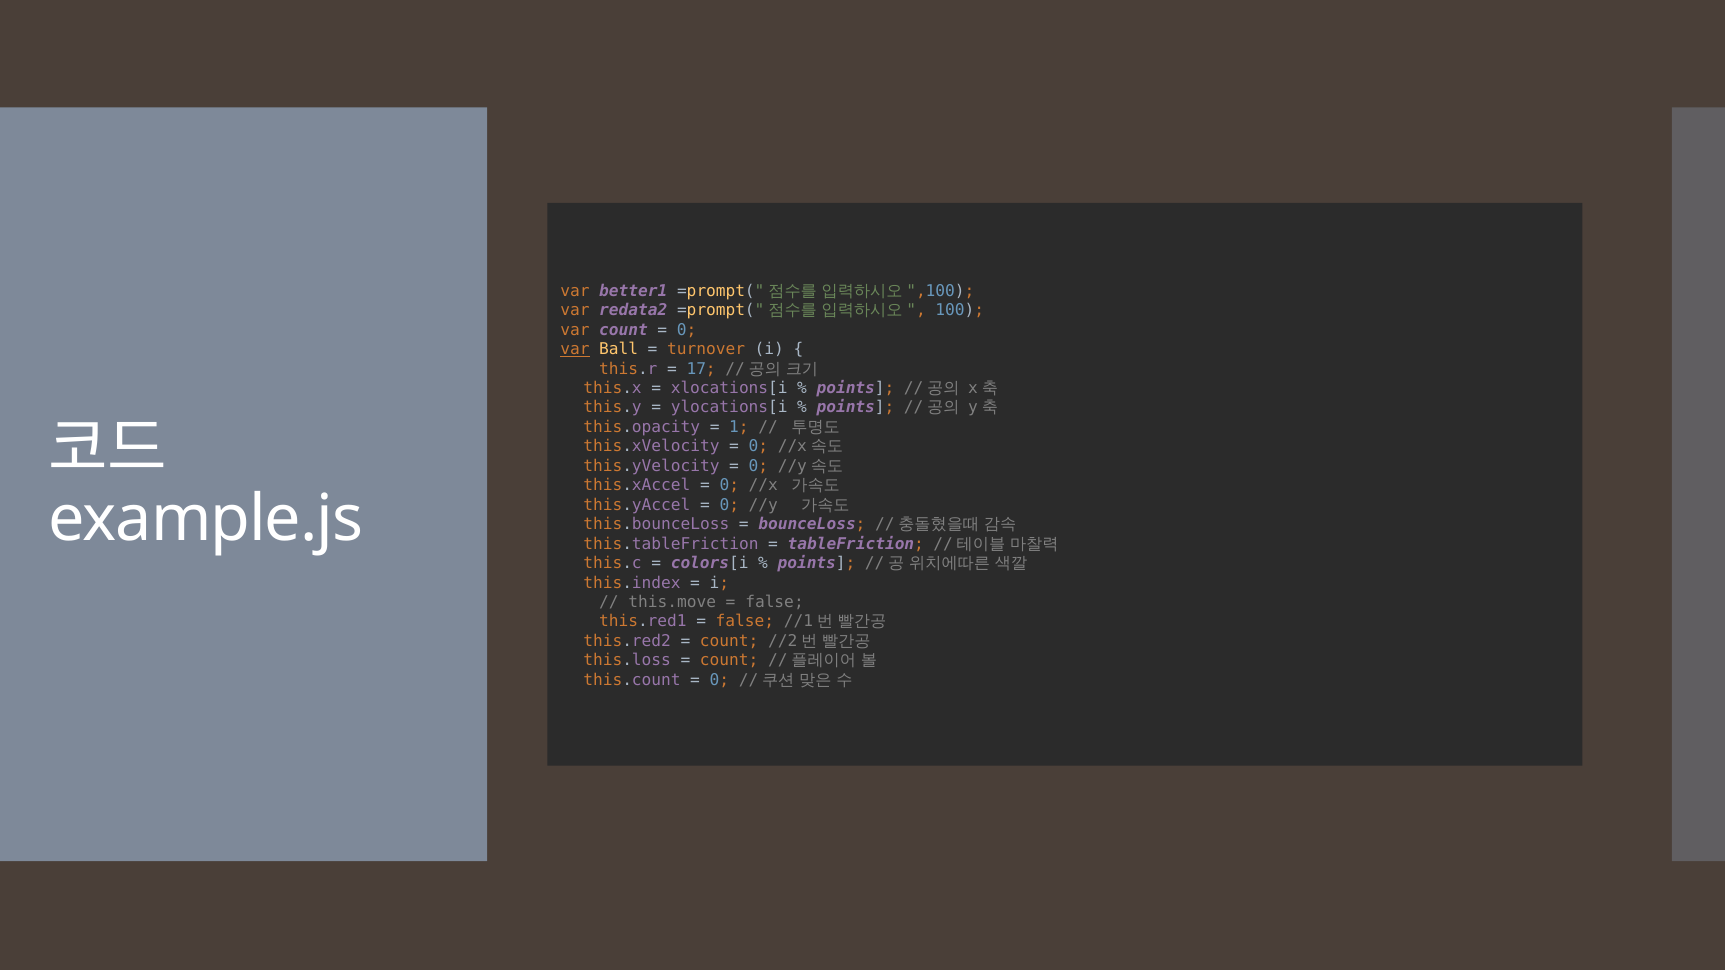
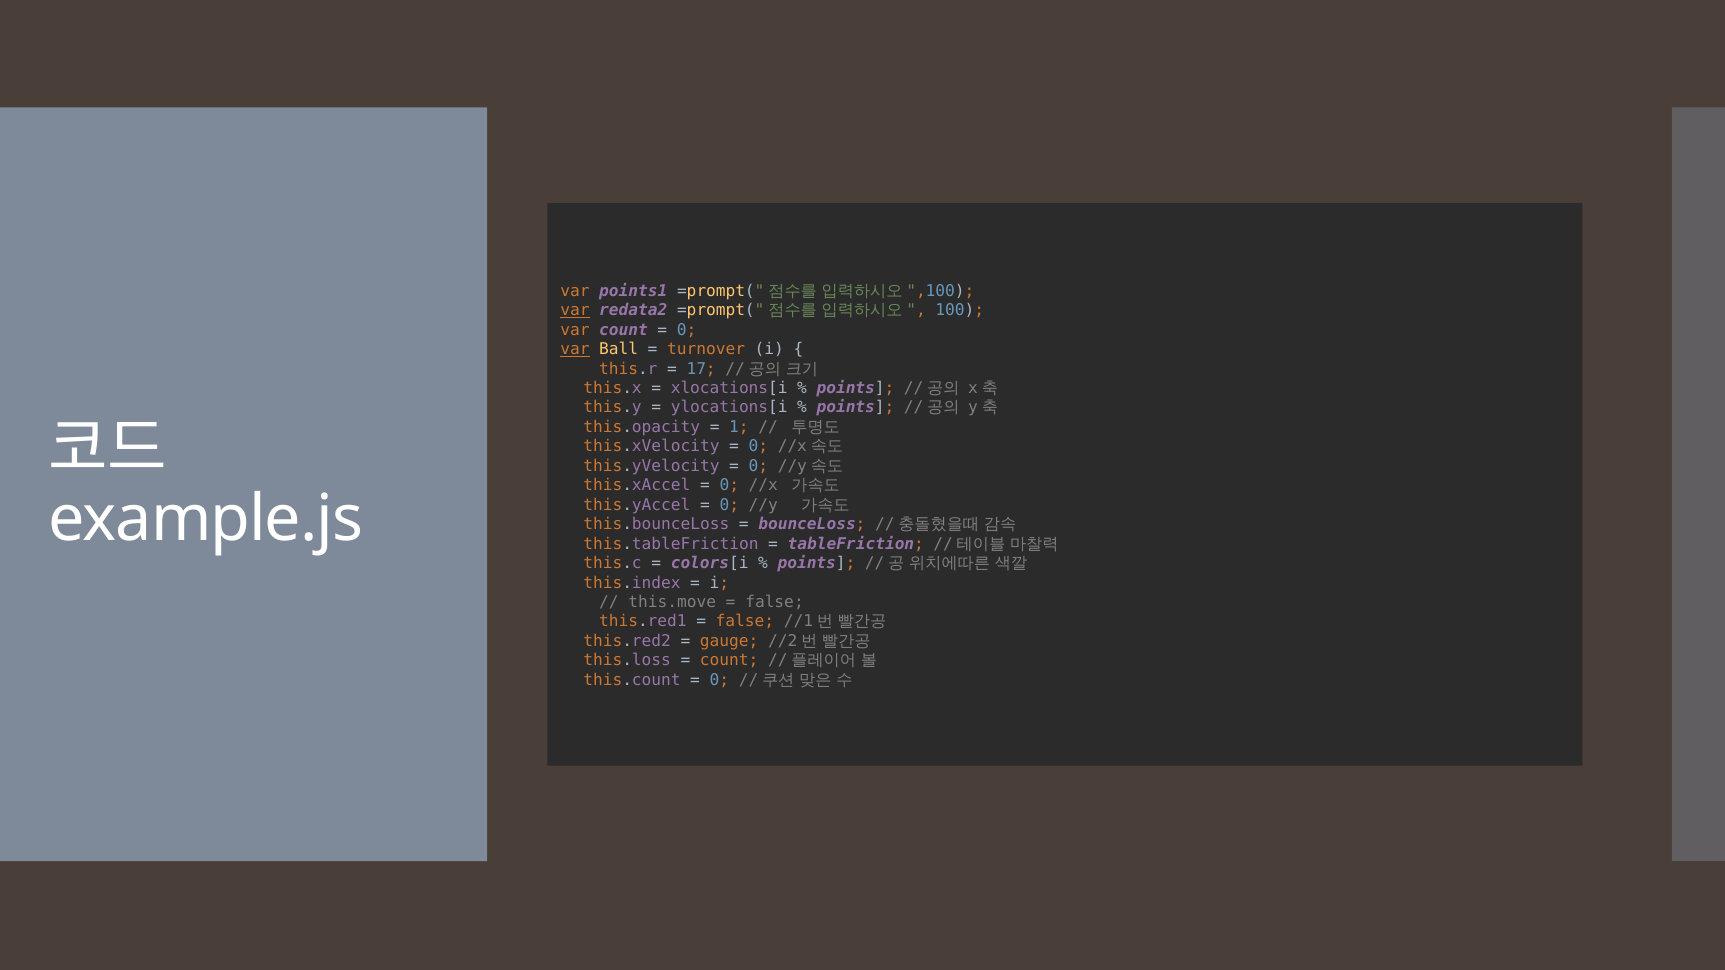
better1: better1 -> points1
var at (575, 310) underline: none -> present
count at (729, 641): count -> gauge
